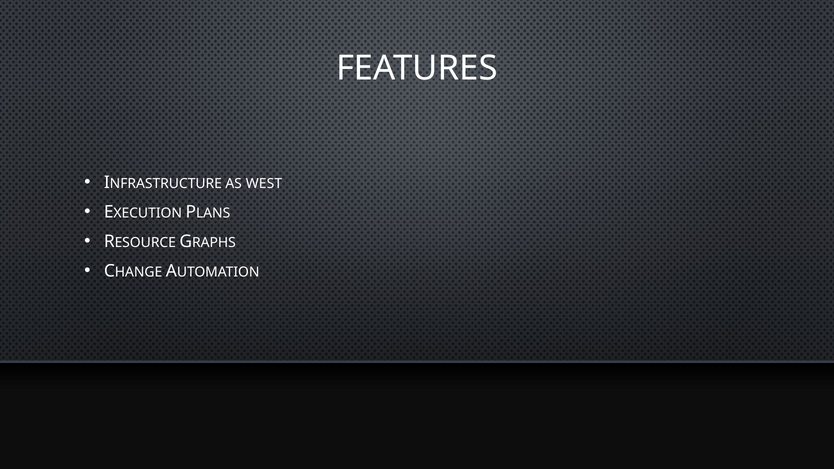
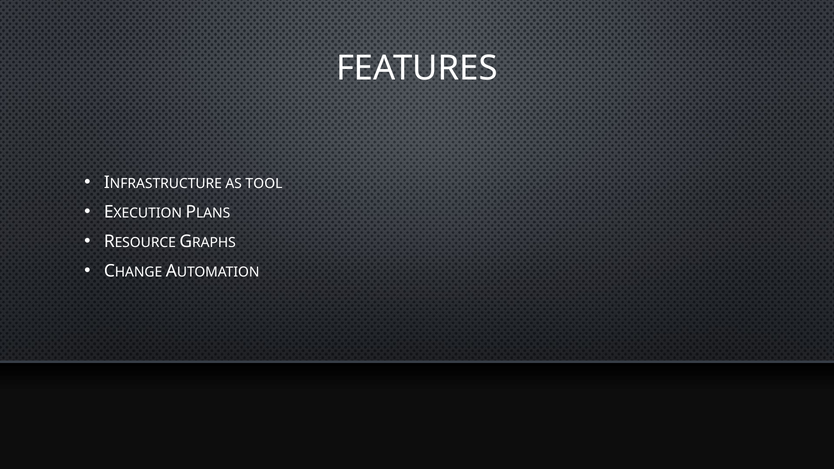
WEST: WEST -> TOOL
